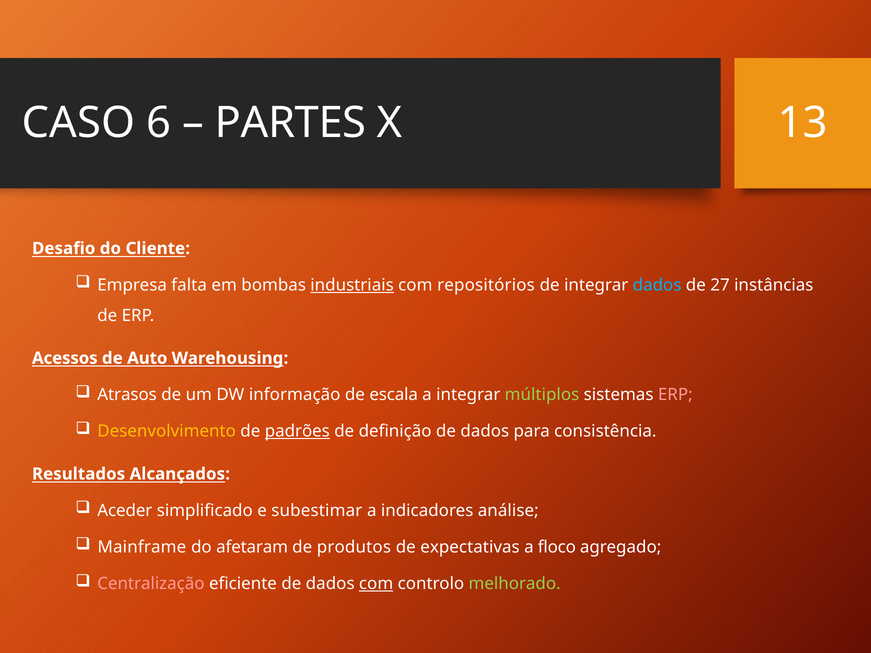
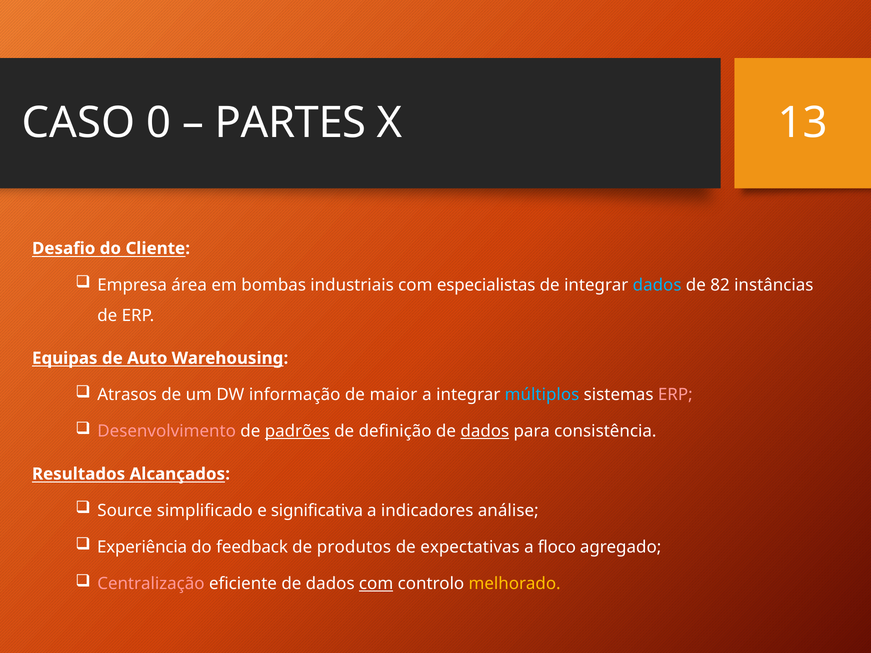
6: 6 -> 0
falta: falta -> área
industriais underline: present -> none
repositórios: repositórios -> especialistas
27: 27 -> 82
Acessos: Acessos -> Equipas
escala: escala -> maior
múltiplos colour: light green -> light blue
Desenvolvimento colour: yellow -> pink
dados at (485, 431) underline: none -> present
Aceder: Aceder -> Source
subestimar: subestimar -> significativa
Mainframe: Mainframe -> Experiência
afetaram: afetaram -> feedback
melhorado colour: light green -> yellow
